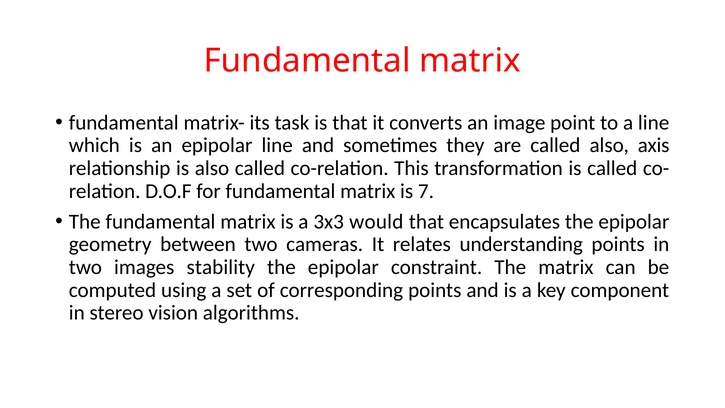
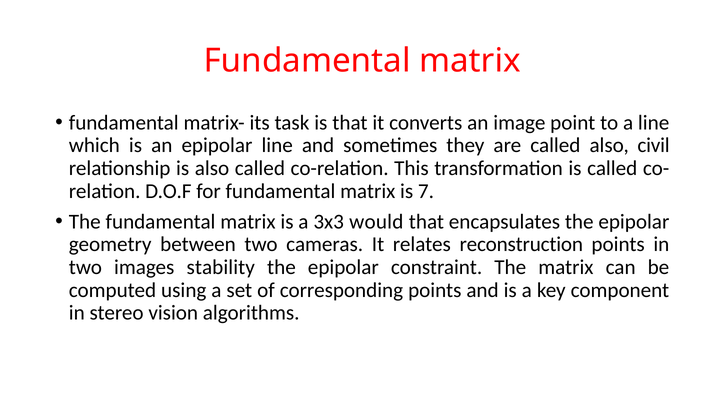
axis: axis -> civil
understanding: understanding -> reconstruction
